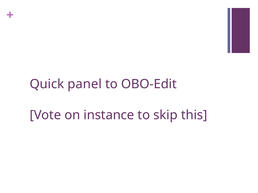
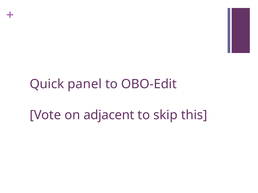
instance: instance -> adjacent
